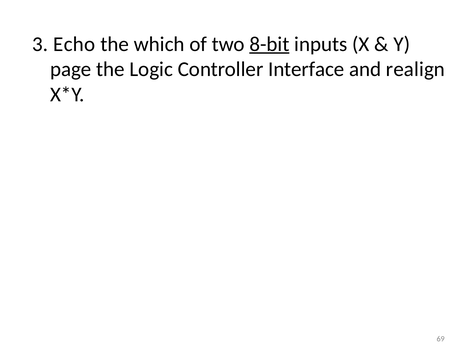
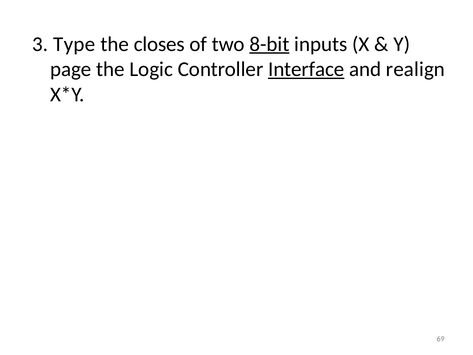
Echo: Echo -> Type
which: which -> closes
Interface underline: none -> present
